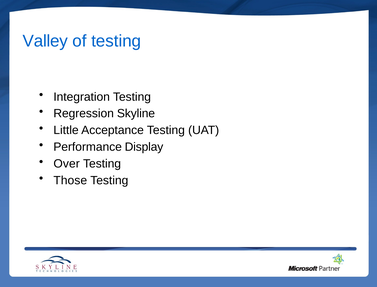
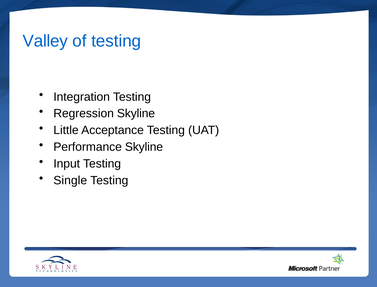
Performance Display: Display -> Skyline
Over: Over -> Input
Those: Those -> Single
